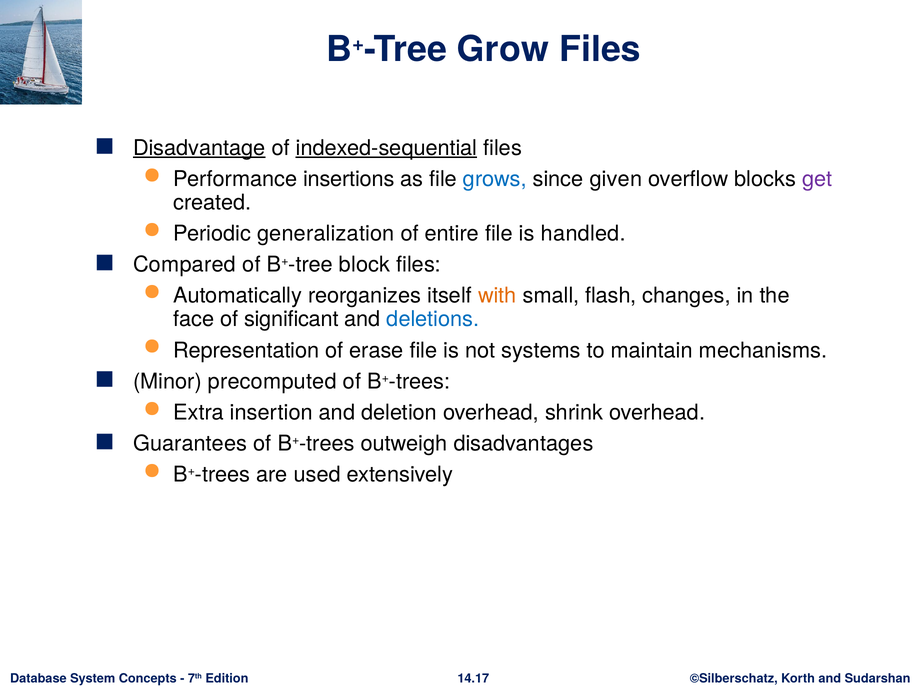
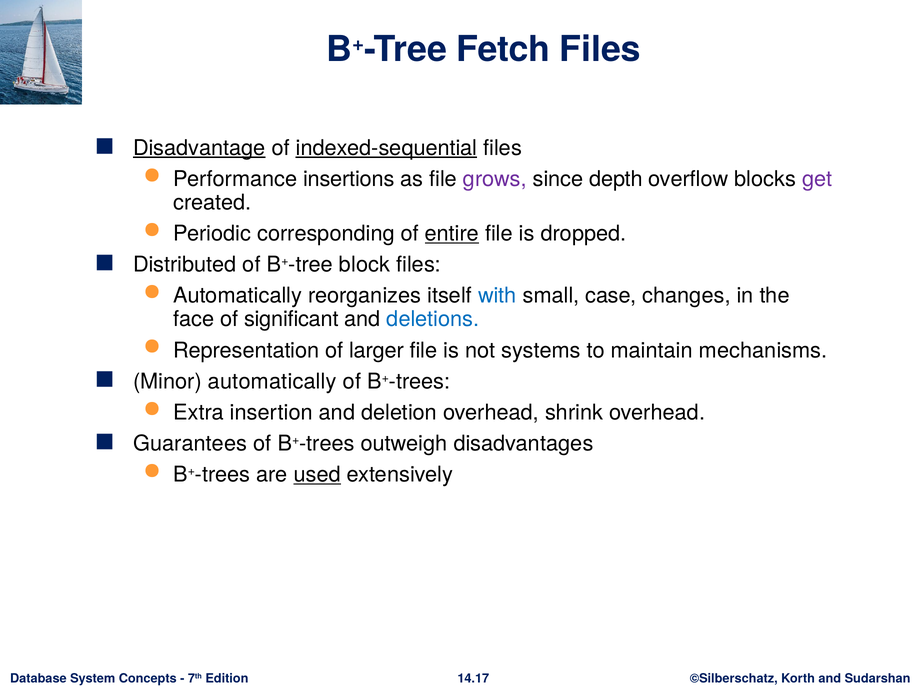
Grow: Grow -> Fetch
grows colour: blue -> purple
given: given -> depth
generalization: generalization -> corresponding
entire underline: none -> present
handled: handled -> dropped
Compared: Compared -> Distributed
with colour: orange -> blue
flash: flash -> case
erase: erase -> larger
Minor precomputed: precomputed -> automatically
used underline: none -> present
